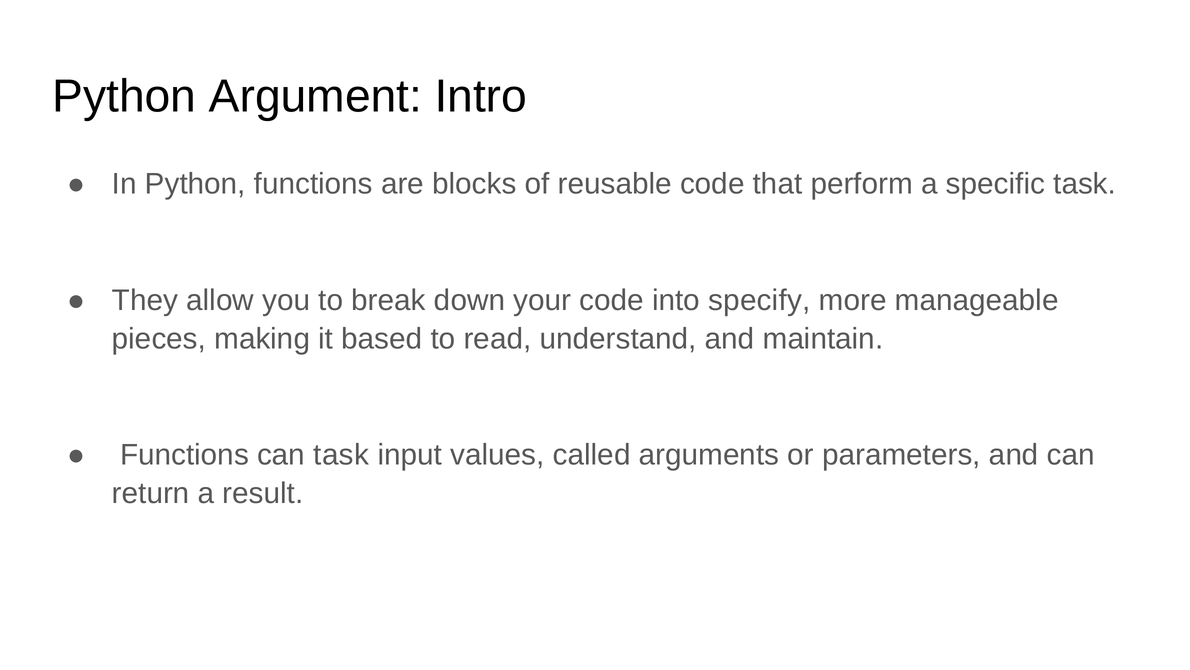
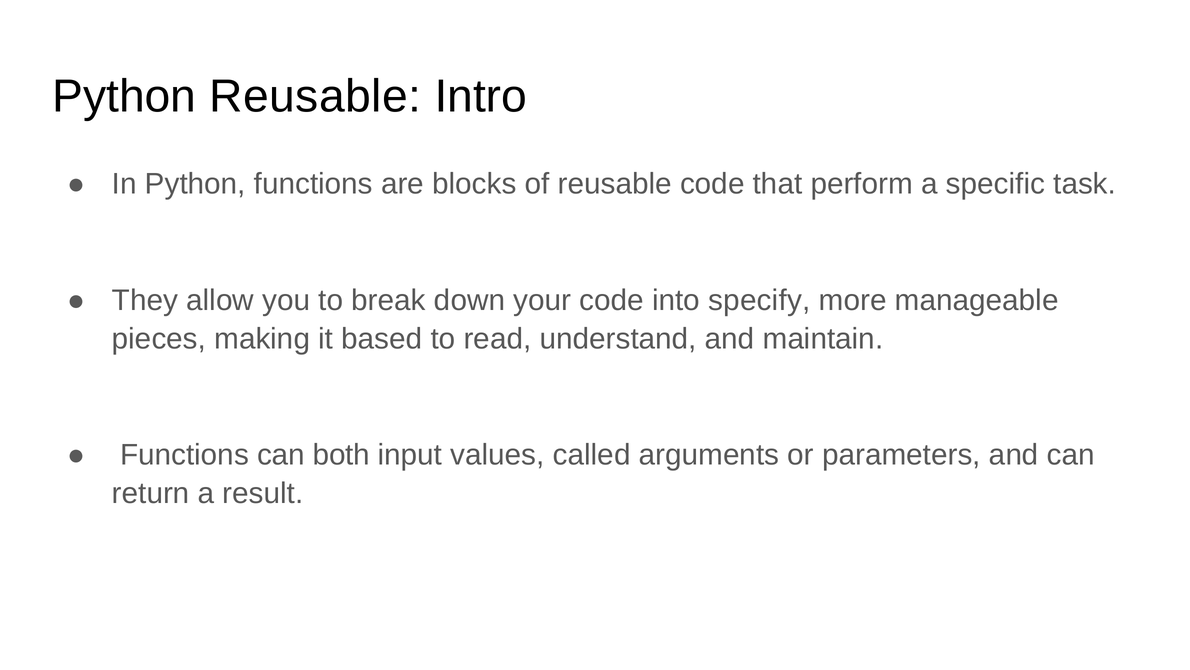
Python Argument: Argument -> Reusable
can task: task -> both
